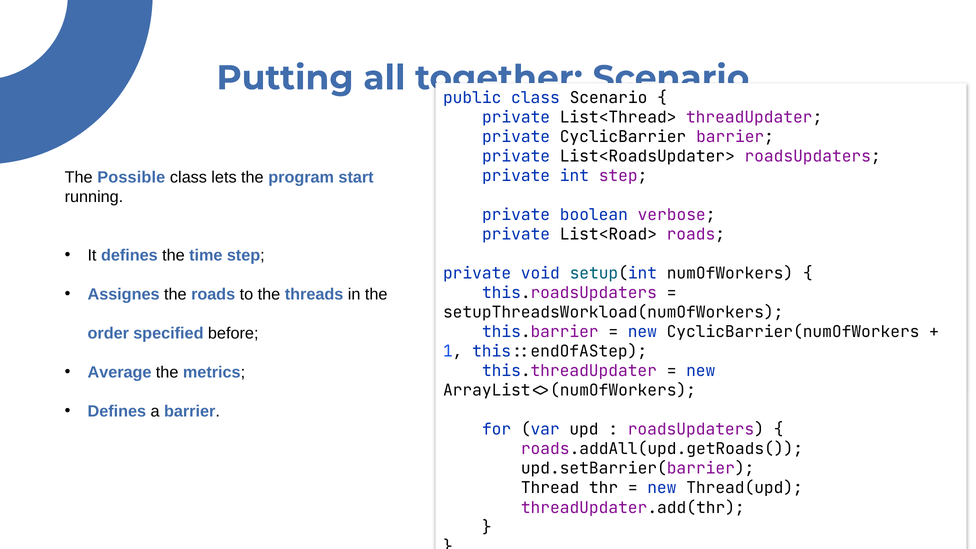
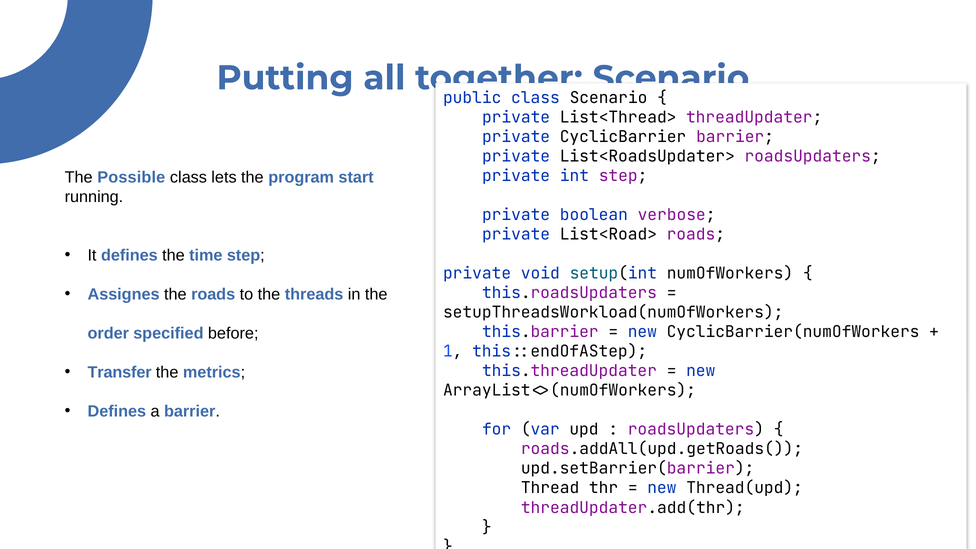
Average: Average -> Transfer
